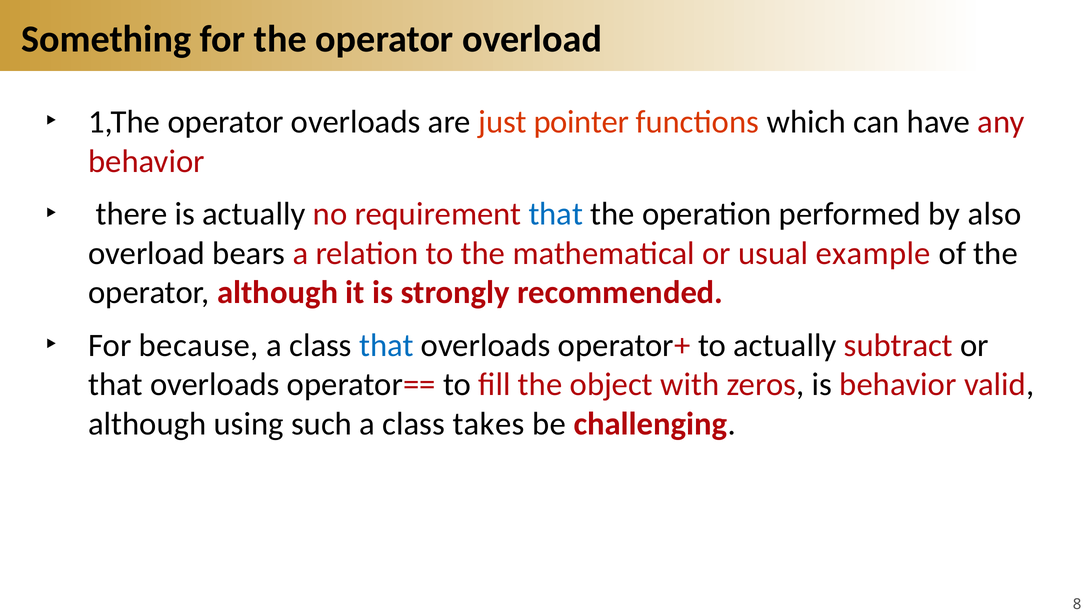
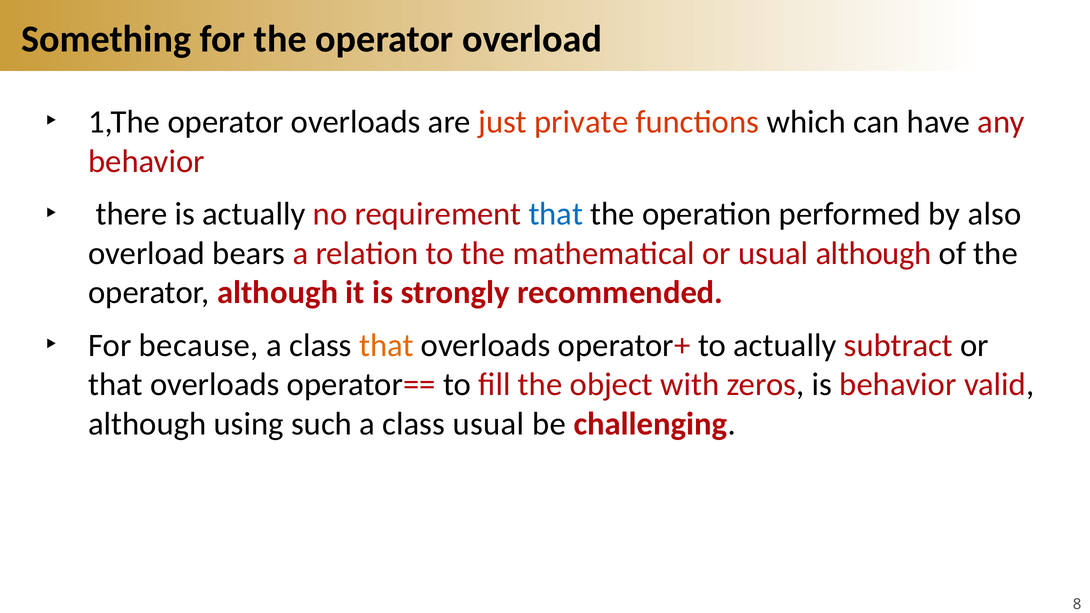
pointer: pointer -> private
usual example: example -> although
that at (386, 346) colour: blue -> orange
class takes: takes -> usual
